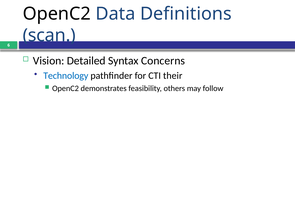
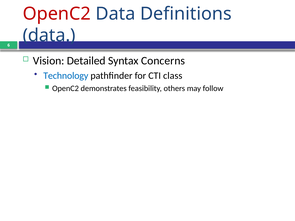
OpenC2 at (57, 14) colour: black -> red
scan at (49, 35): scan -> data
their: their -> class
